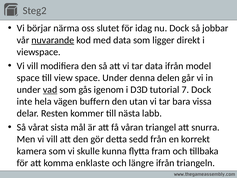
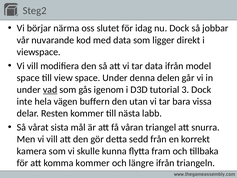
nuvarande underline: present -> none
7: 7 -> 3
komma enklaste: enklaste -> kommer
